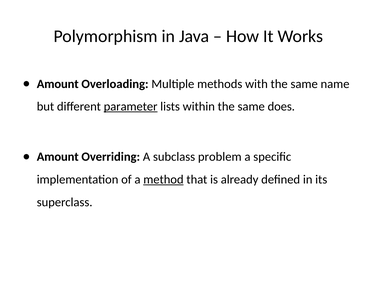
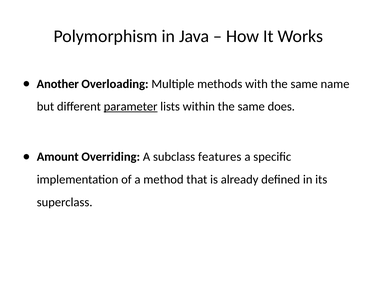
Amount at (58, 84): Amount -> Another
problem: problem -> features
method underline: present -> none
